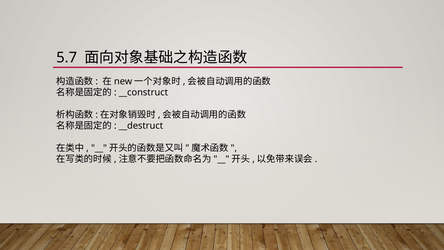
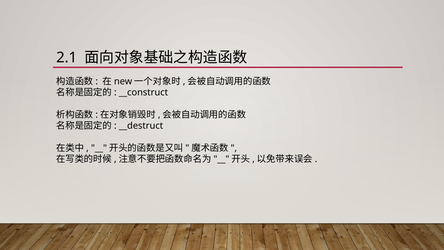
5.7: 5.7 -> 2.1
